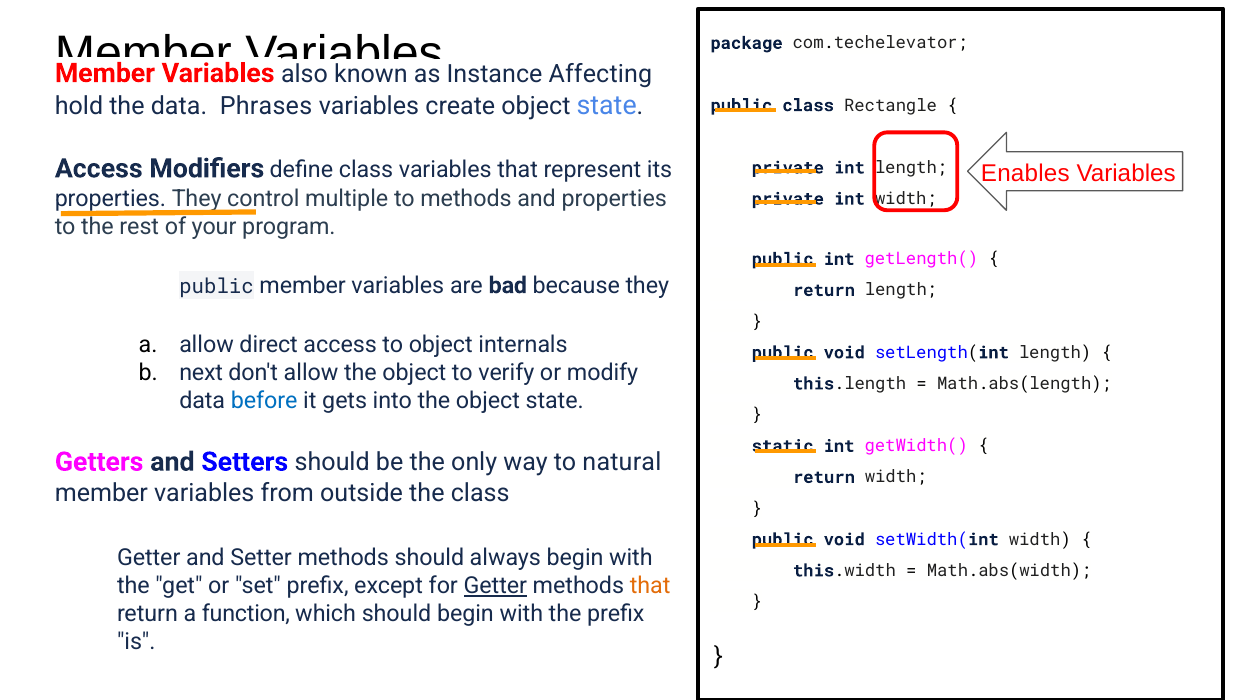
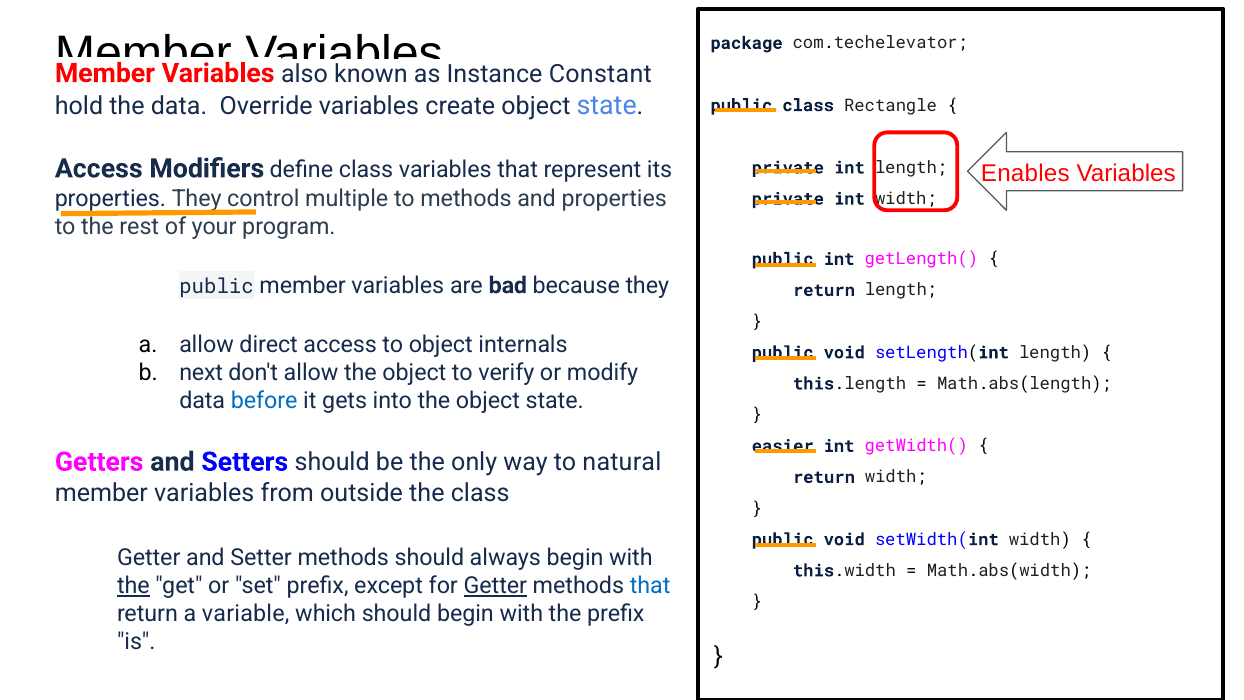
Affecting: Affecting -> Constant
Phrases: Phrases -> Override
static: static -> easier
the at (133, 586) underline: none -> present
that at (650, 586) colour: orange -> blue
function: function -> variable
